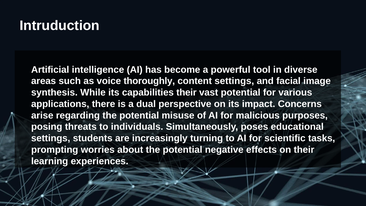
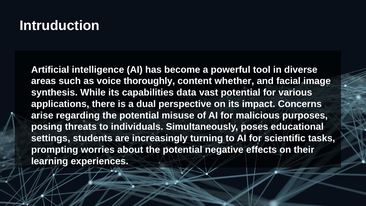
content settings: settings -> whether
capabilities their: their -> data
